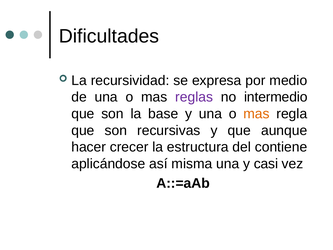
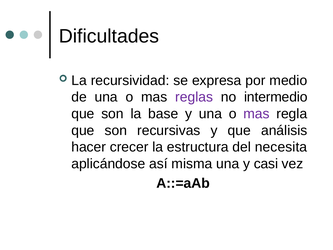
mas at (257, 114) colour: orange -> purple
aunque: aunque -> análisis
contiene: contiene -> necesita
